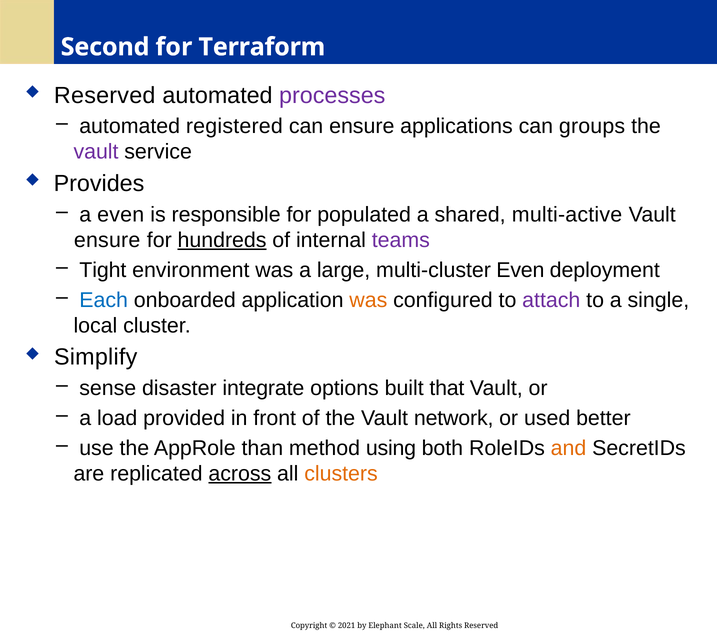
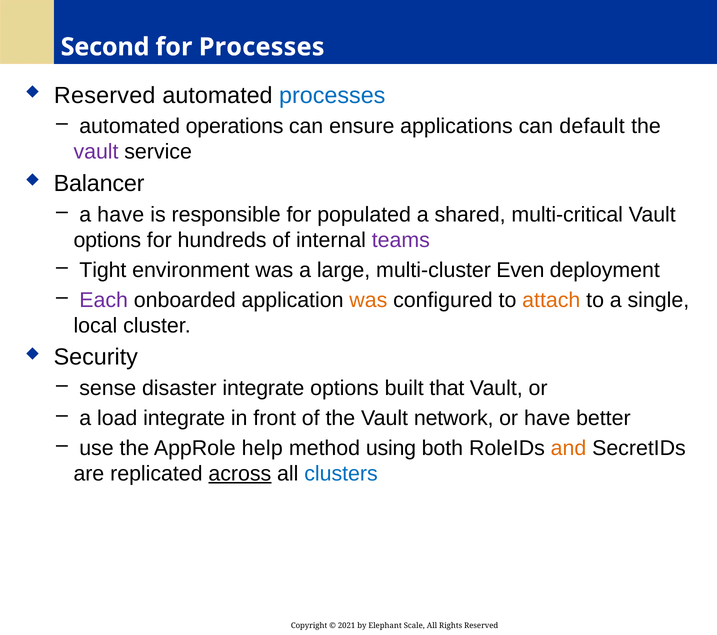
for Terraform: Terraform -> Processes
processes at (332, 95) colour: purple -> blue
registered: registered -> operations
groups: groups -> default
Provides: Provides -> Balancer
a even: even -> have
multi-active: multi-active -> multi-critical
ensure at (107, 240): ensure -> options
hundreds underline: present -> none
Each colour: blue -> purple
attach colour: purple -> orange
Simplify: Simplify -> Security
load provided: provided -> integrate
or used: used -> have
than: than -> help
clusters colour: orange -> blue
